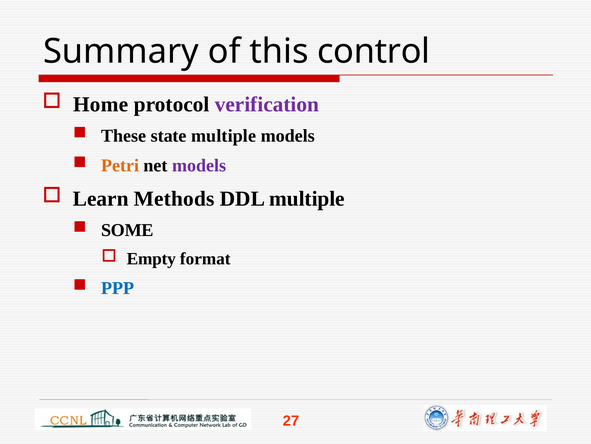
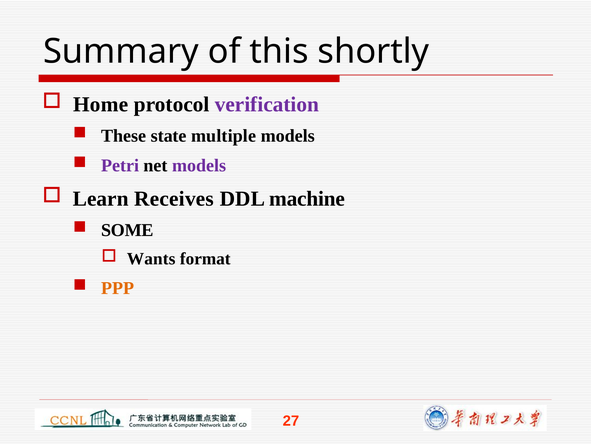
control: control -> shortly
Petri colour: orange -> purple
Methods: Methods -> Receives
DDL multiple: multiple -> machine
Empty: Empty -> Wants
PPP colour: blue -> orange
